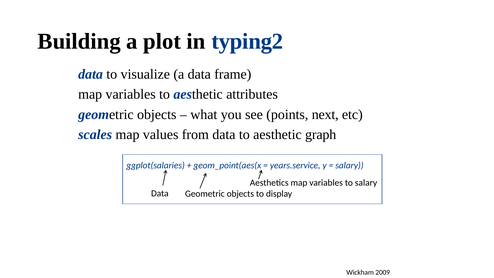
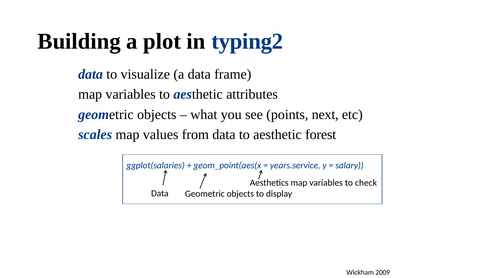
graph: graph -> forest
to salary: salary -> check
